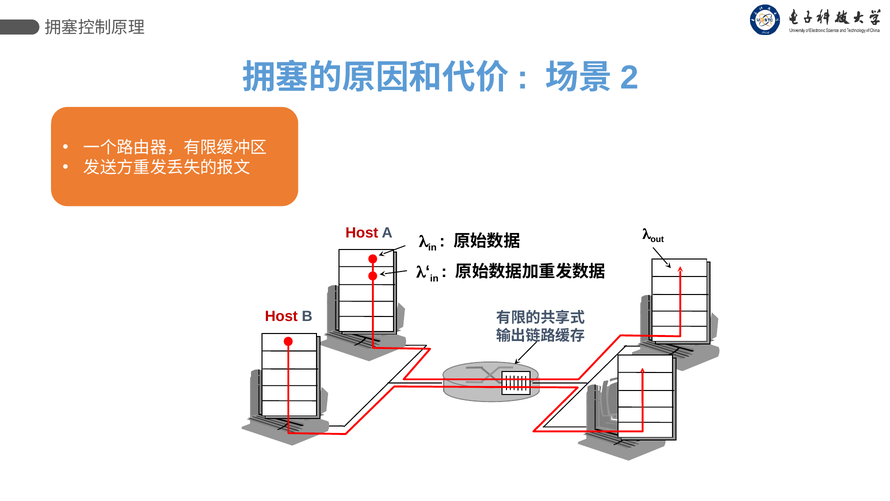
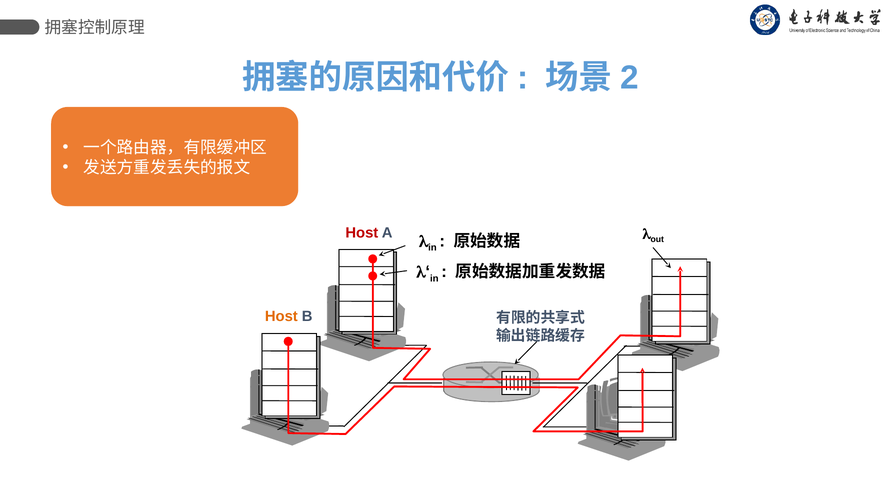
Host at (281, 316) colour: red -> orange
